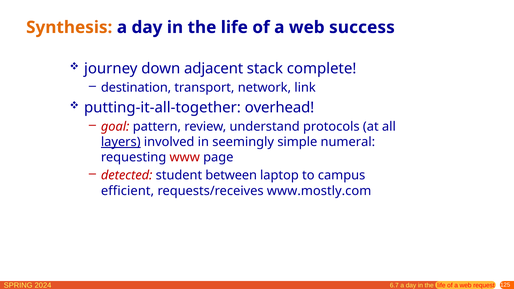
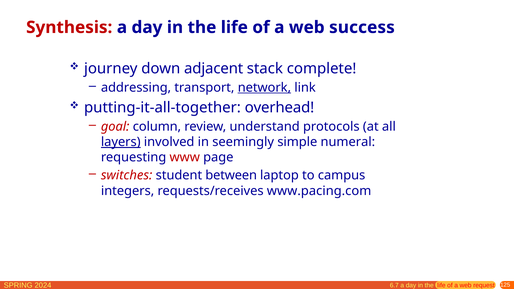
Synthesis colour: orange -> red
destination: destination -> addressing
network underline: none -> present
pattern: pattern -> column
detected: detected -> switches
efficient: efficient -> integers
www.mostly.com: www.mostly.com -> www.pacing.com
